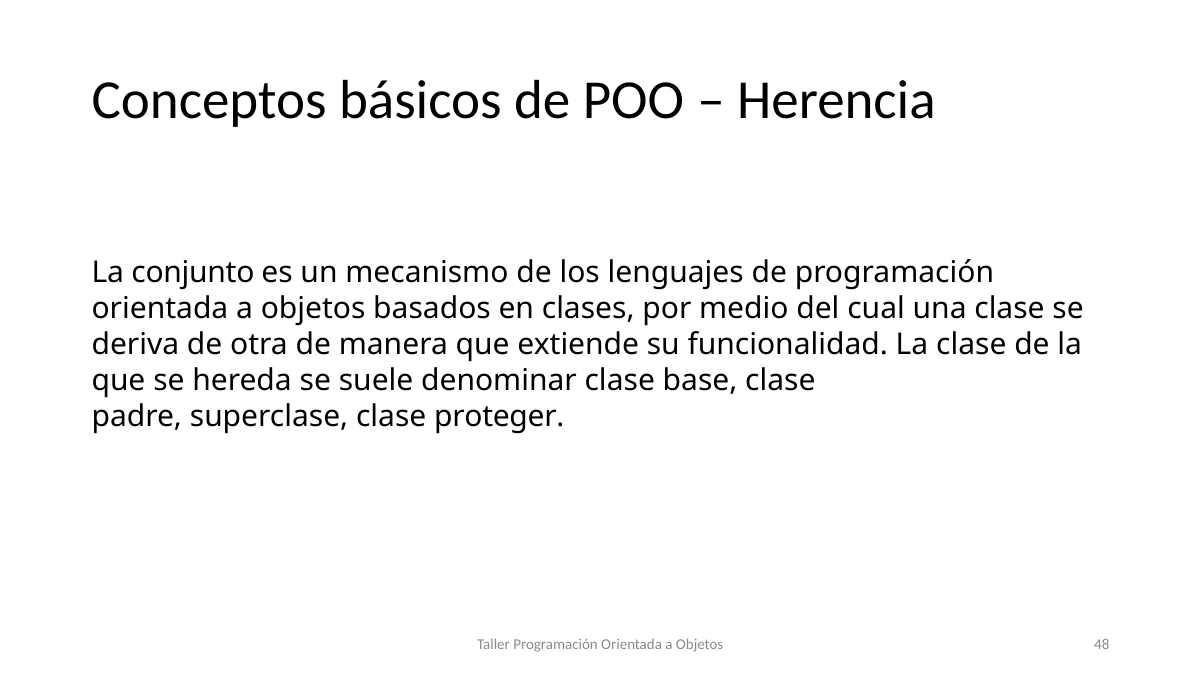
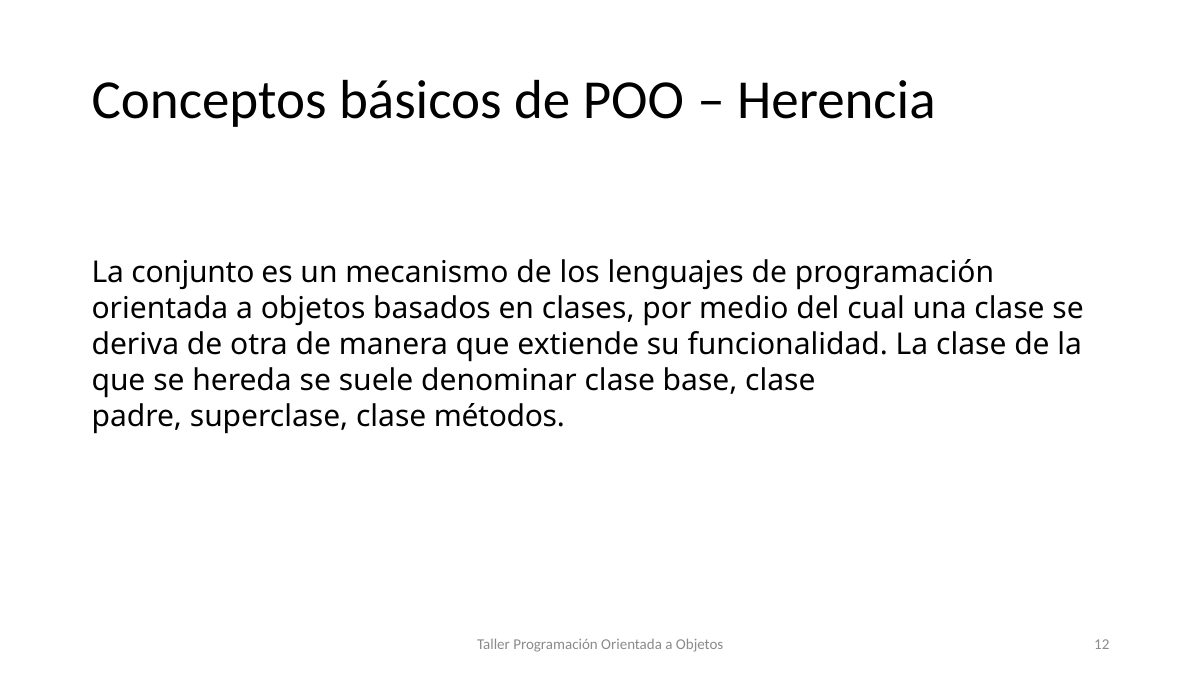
proteger: proteger -> métodos
48: 48 -> 12
